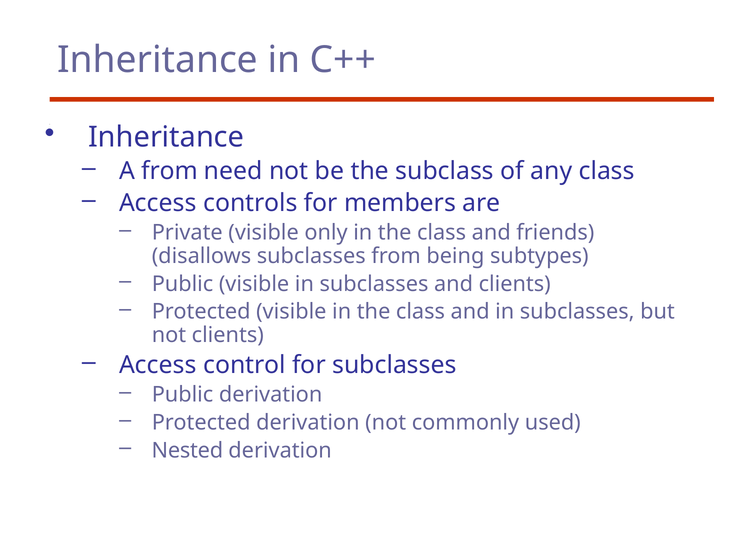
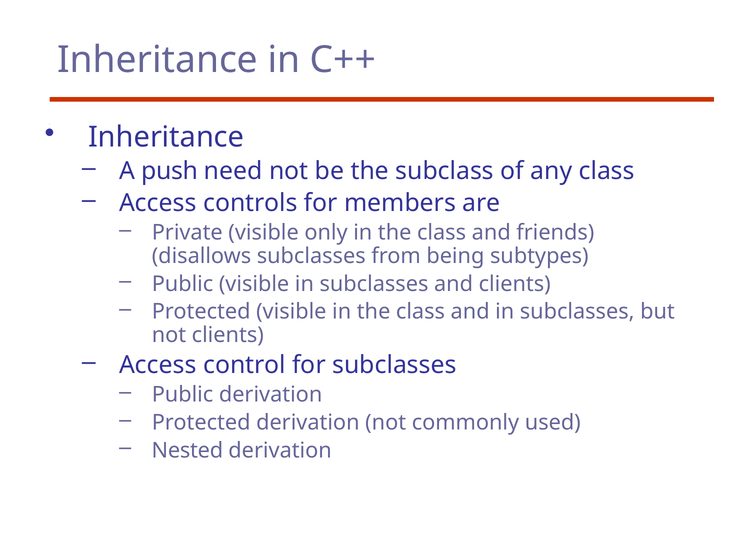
A from: from -> push
